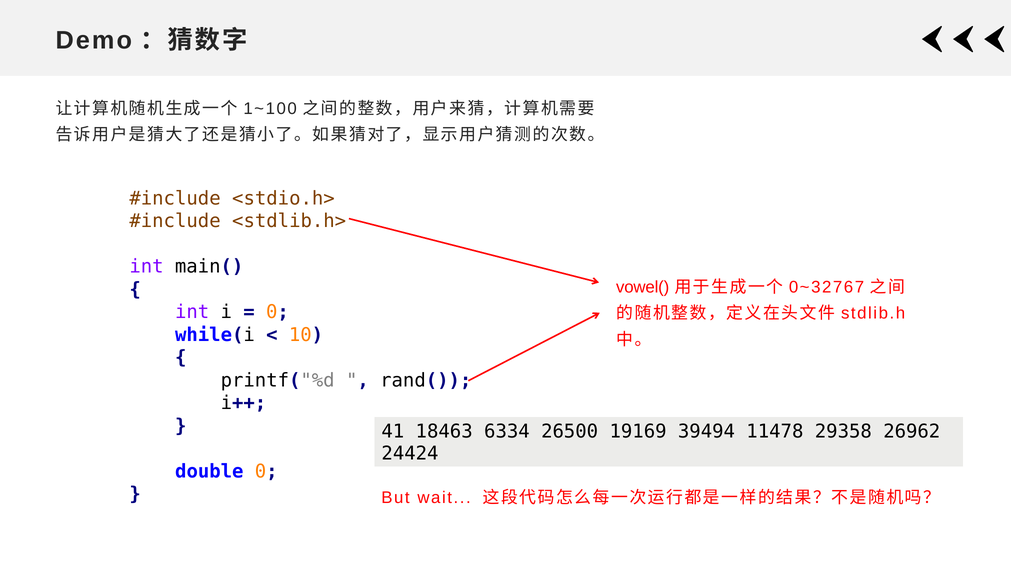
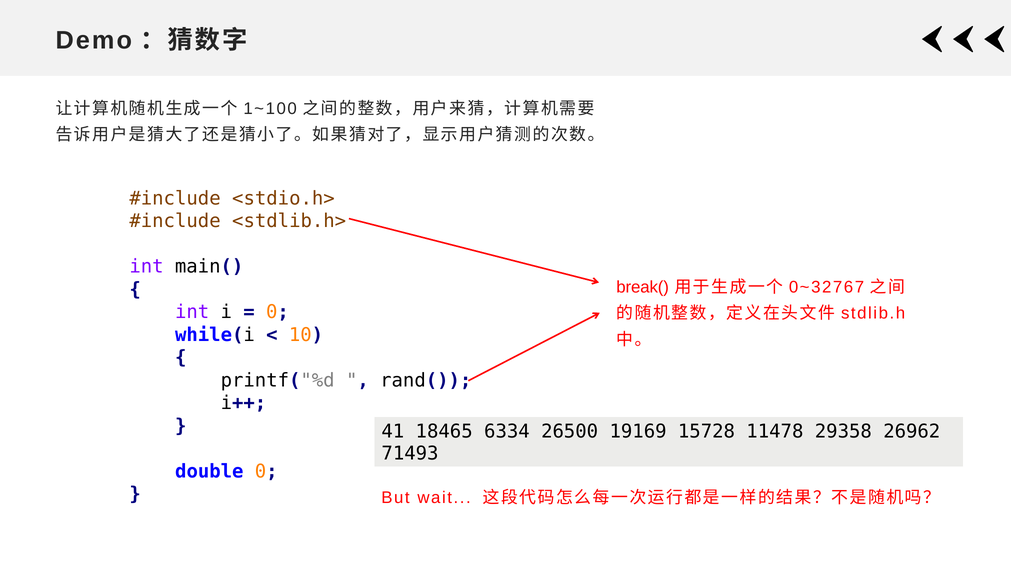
vowel(: vowel( -> break(
18463: 18463 -> 18465
39494: 39494 -> 15728
24424: 24424 -> 71493
